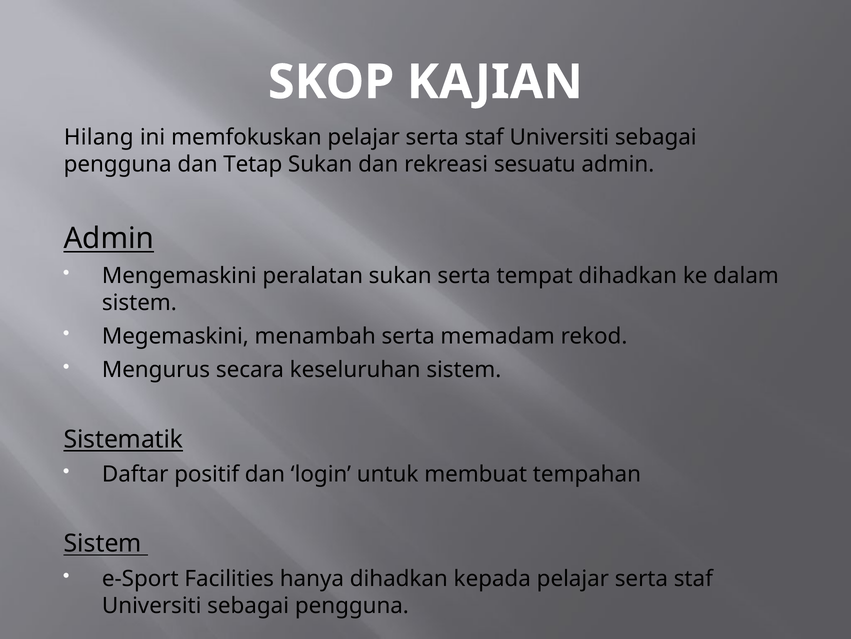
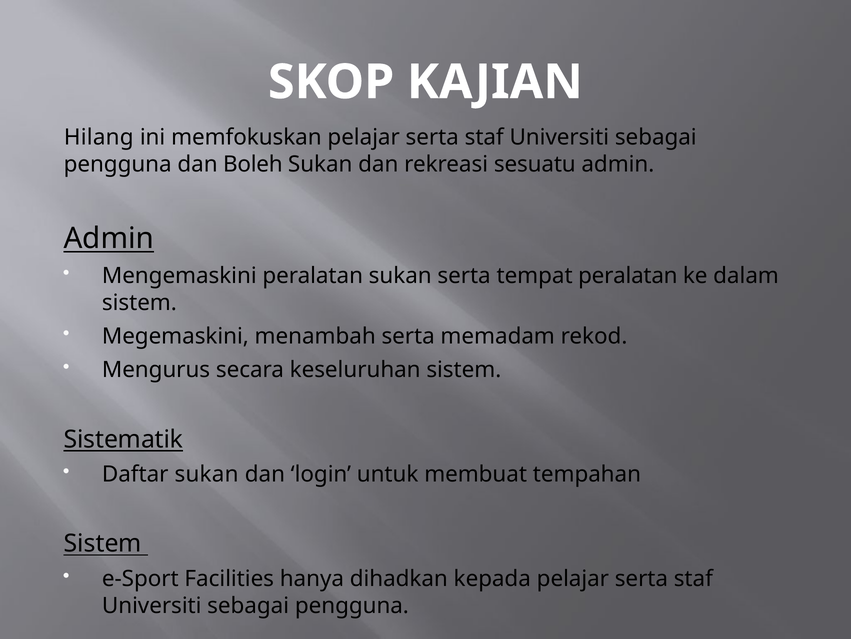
Tetap: Tetap -> Boleh
tempat dihadkan: dihadkan -> peralatan
Daftar positif: positif -> sukan
